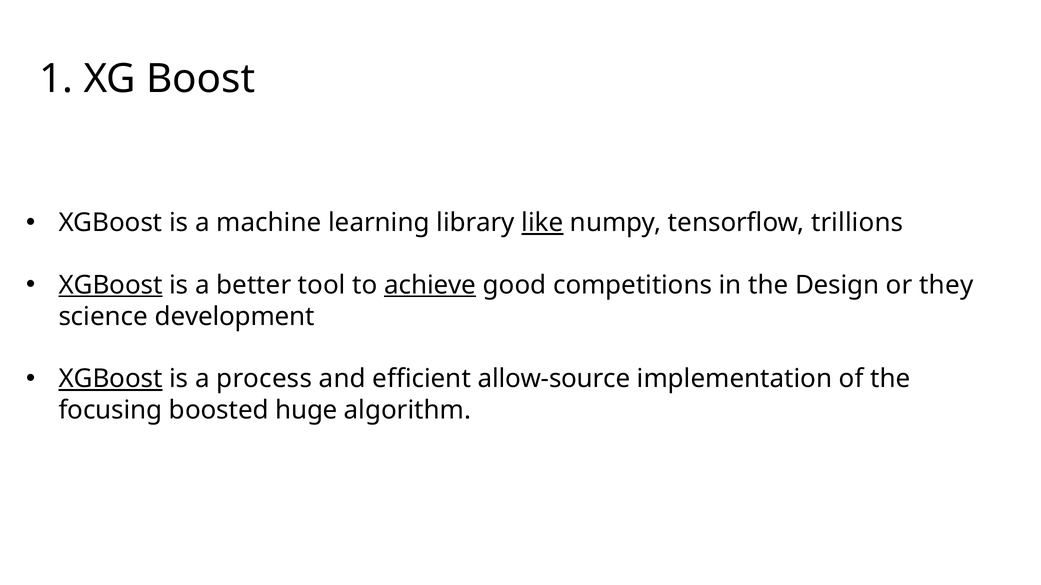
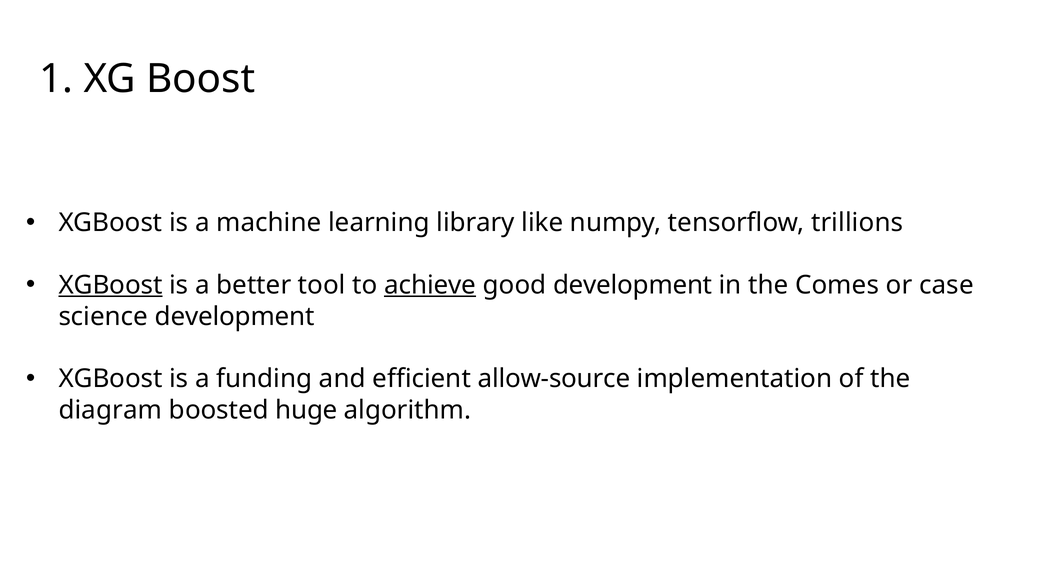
like underline: present -> none
good competitions: competitions -> development
Design: Design -> Comes
they: they -> case
XGBoost at (111, 379) underline: present -> none
process: process -> funding
focusing: focusing -> diagram
